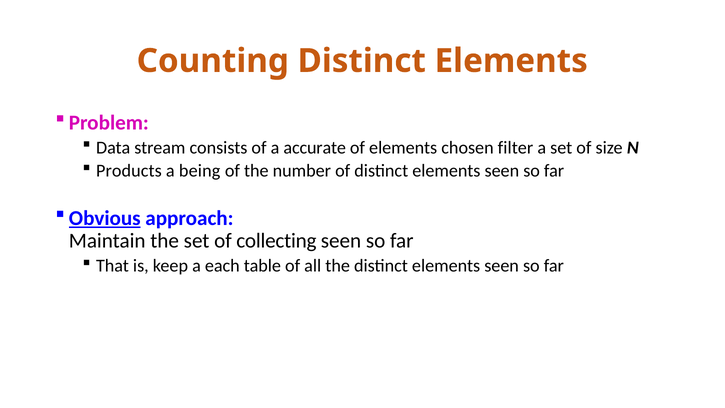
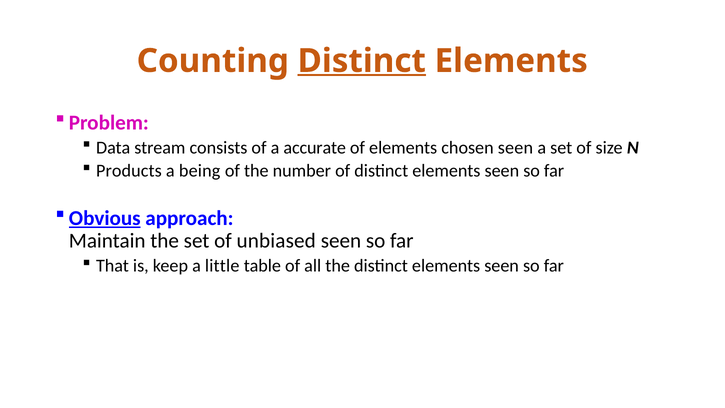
Distinct at (362, 61) underline: none -> present
chosen filter: filter -> seen
collecting: collecting -> unbiased
each: each -> little
